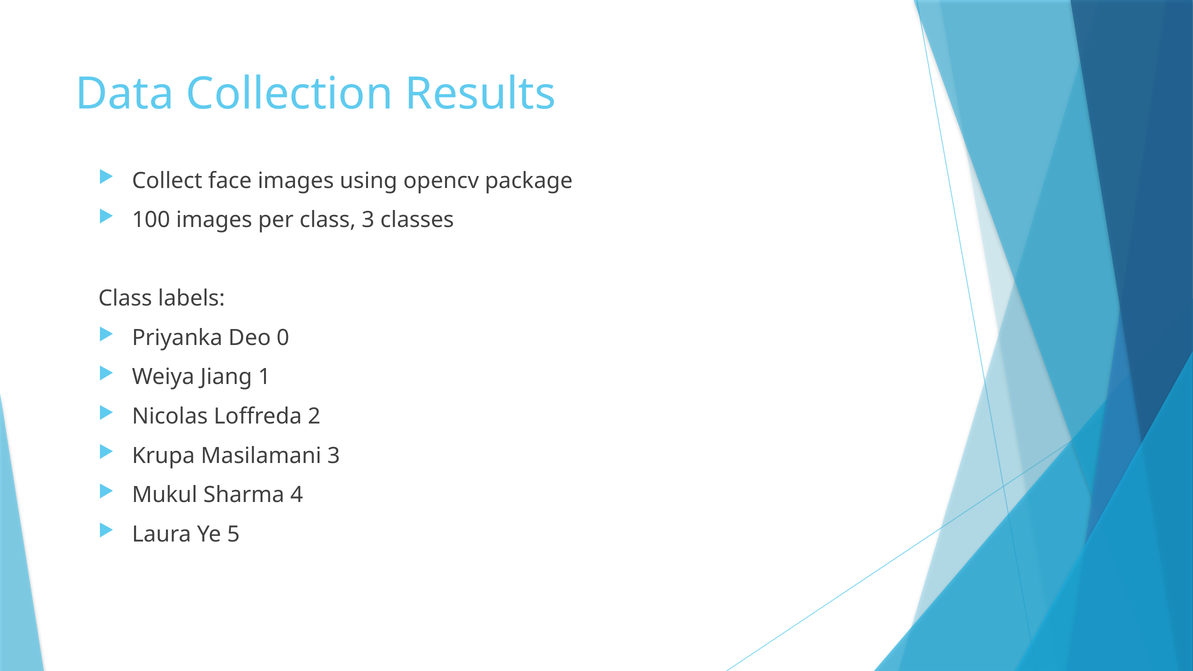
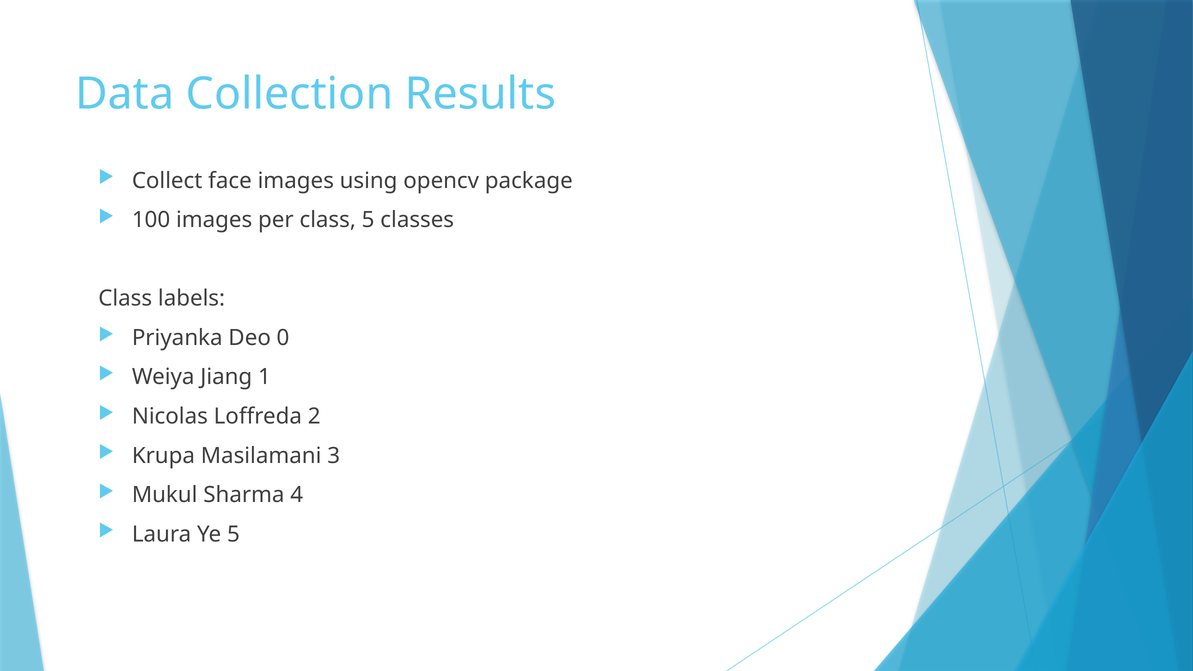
class 3: 3 -> 5
